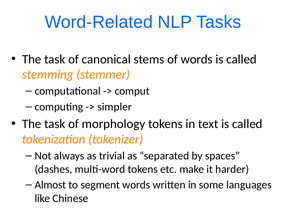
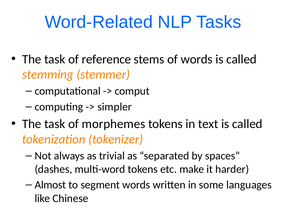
canonical: canonical -> reference
morphology: morphology -> morphemes
